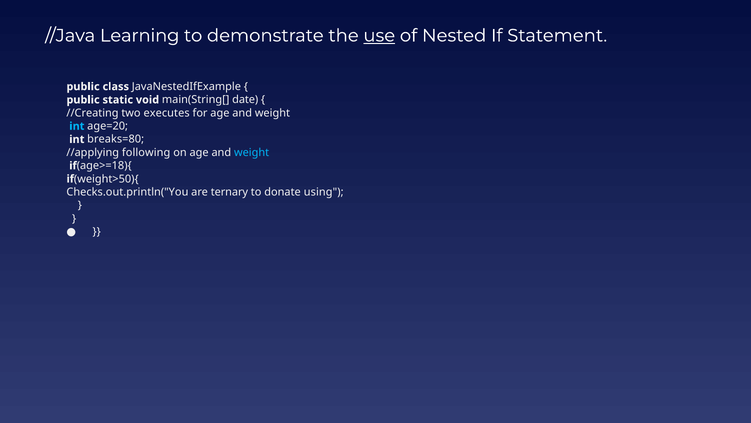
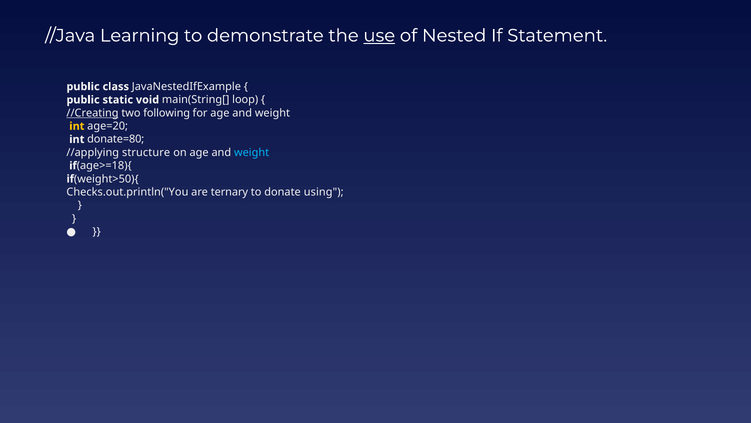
date: date -> loop
//Creating underline: none -> present
executes: executes -> following
int at (77, 126) colour: light blue -> yellow
breaks=80: breaks=80 -> donate=80
following: following -> structure
